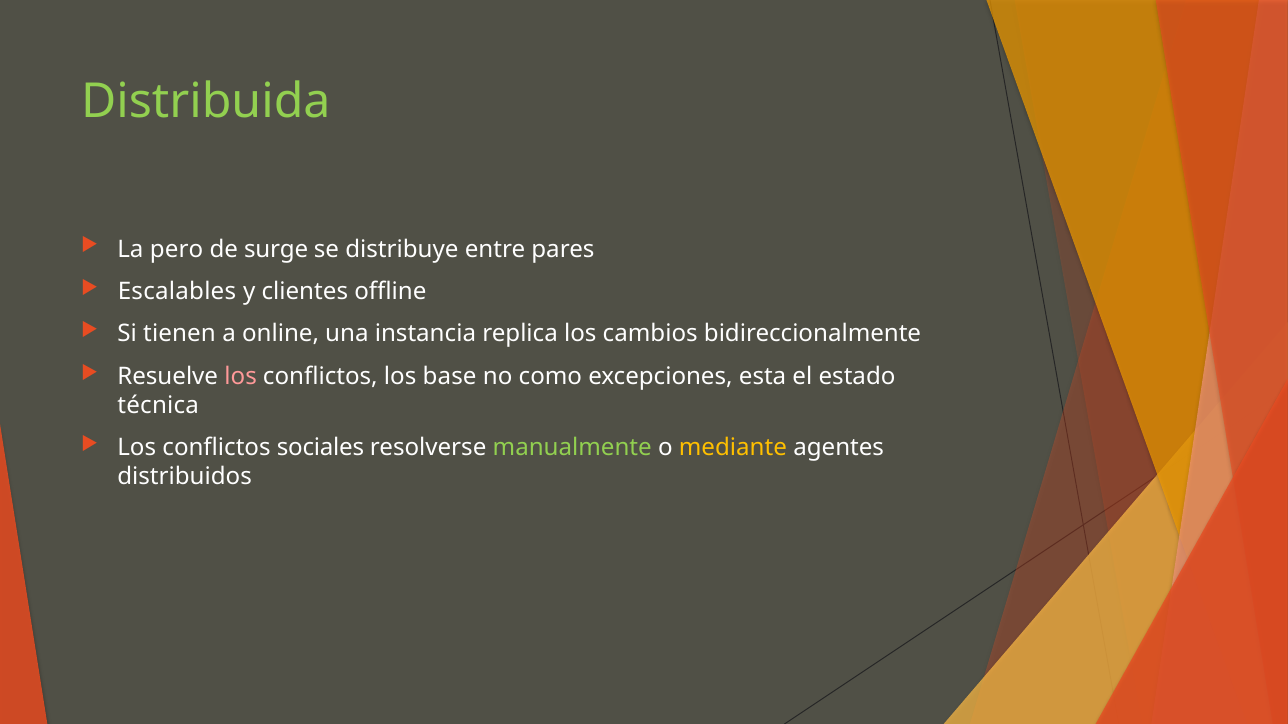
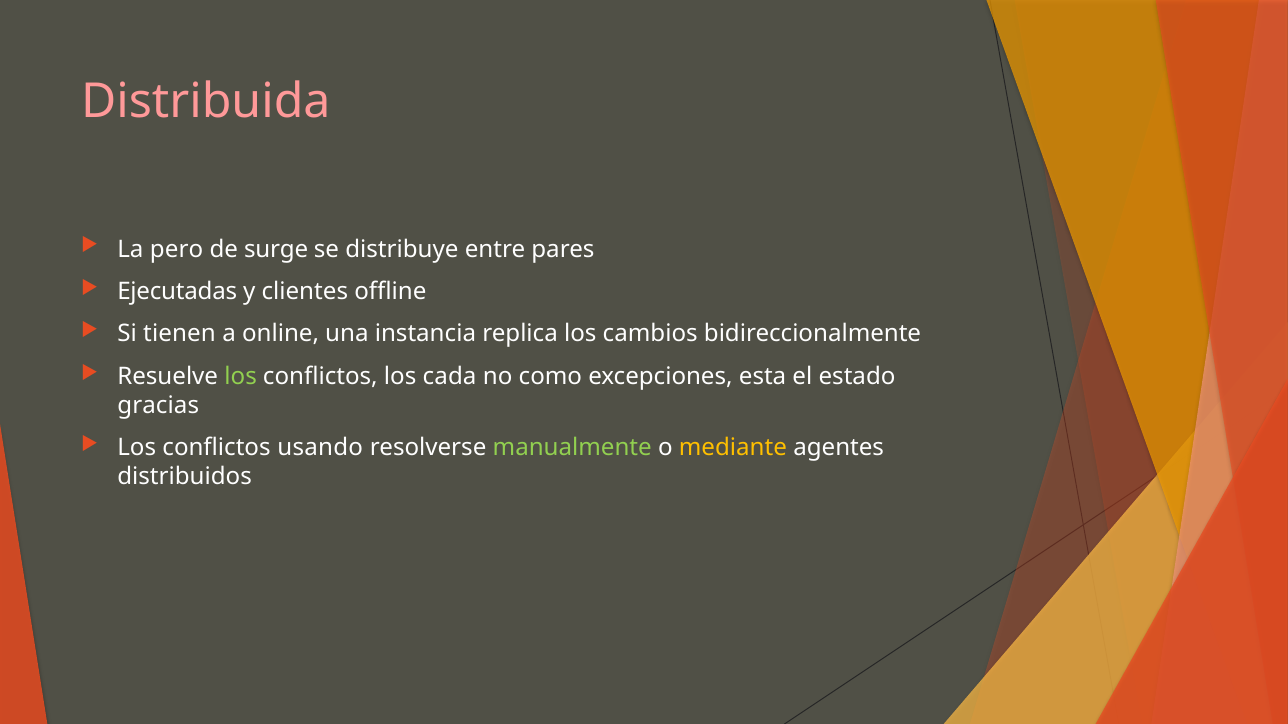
Distribuida colour: light green -> pink
Escalables: Escalables -> Ejecutadas
los at (241, 376) colour: pink -> light green
base: base -> cada
técnica: técnica -> gracias
sociales: sociales -> usando
